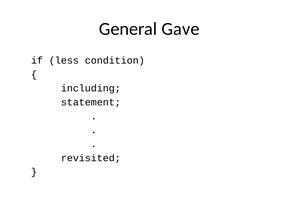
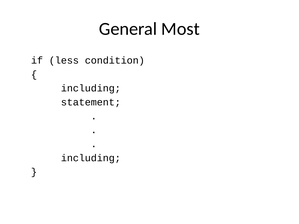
Gave: Gave -> Most
revisited at (91, 158): revisited -> including
